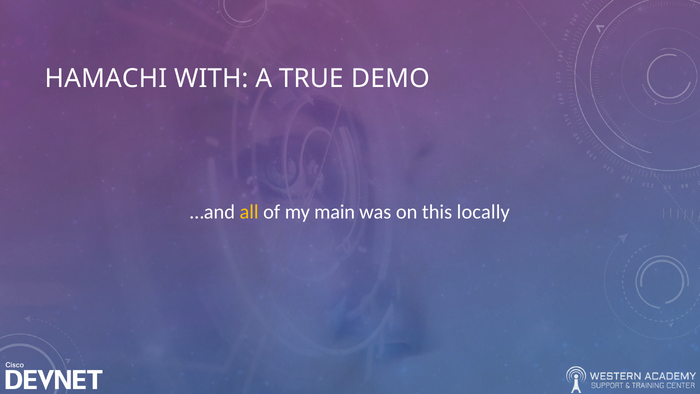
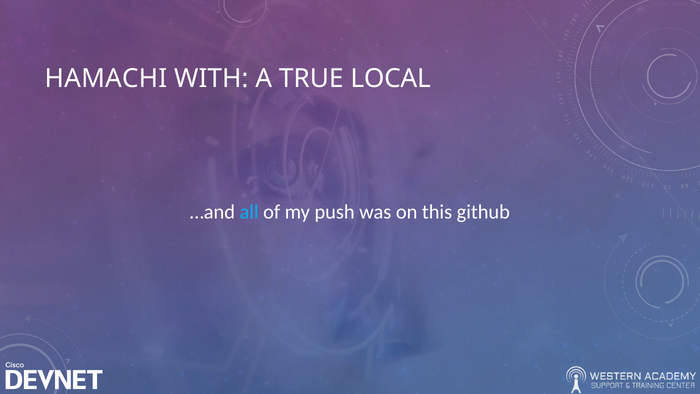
DEMO: DEMO -> LOCAL
all colour: yellow -> light blue
main: main -> push
locally: locally -> github
